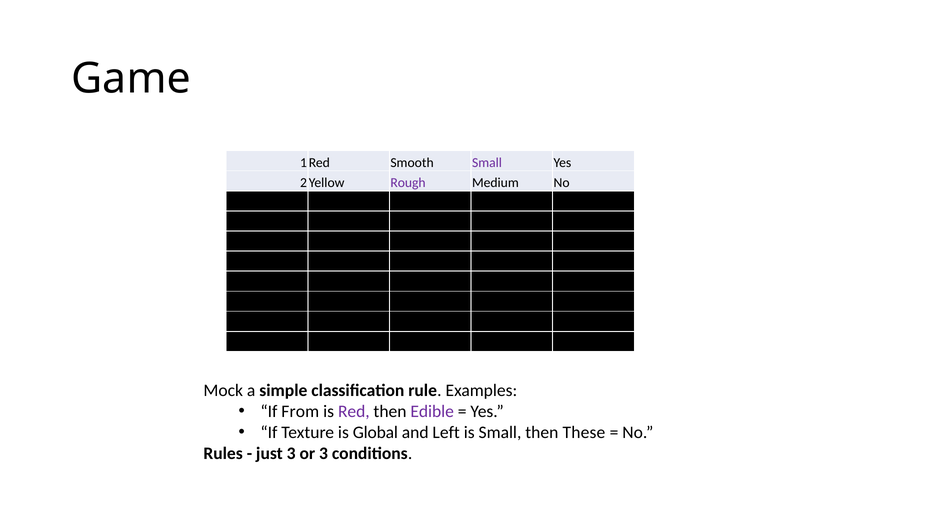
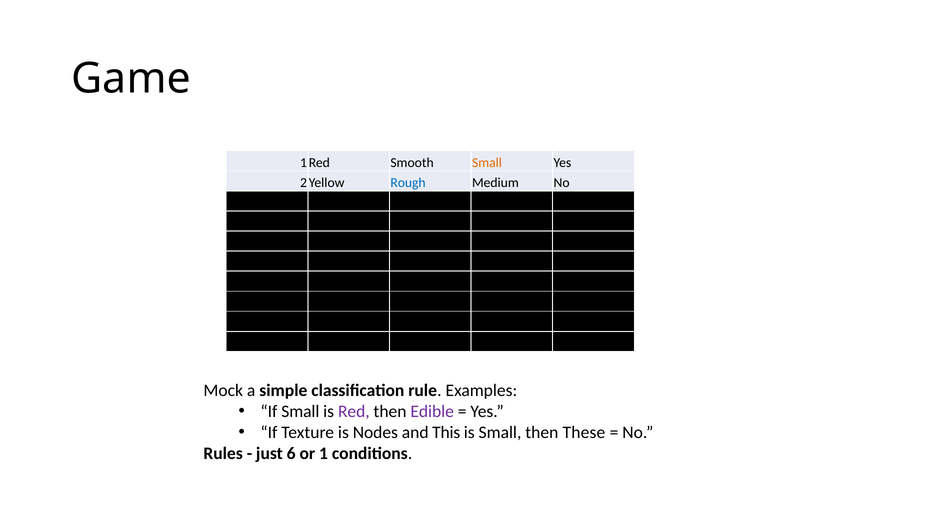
Small at (487, 163) colour: purple -> orange
Rough at (408, 183) colour: purple -> blue
If From: From -> Small
Global: Global -> Nodes
Left: Left -> This
just 3: 3 -> 6
or 3: 3 -> 1
